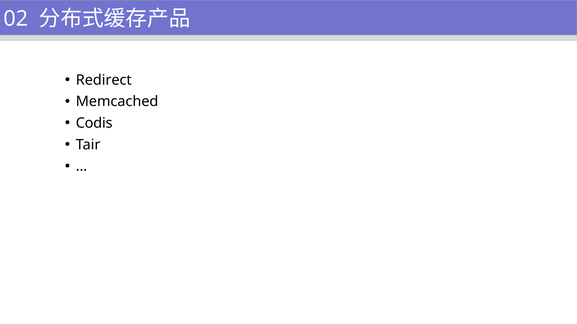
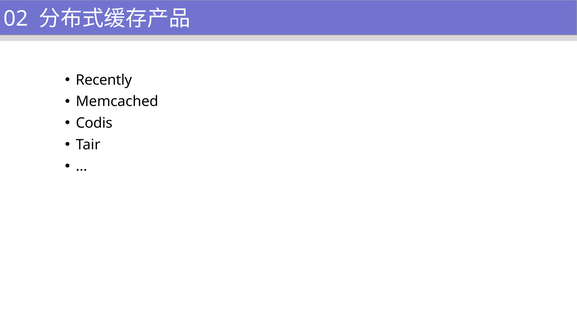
Redirect: Redirect -> Recently
